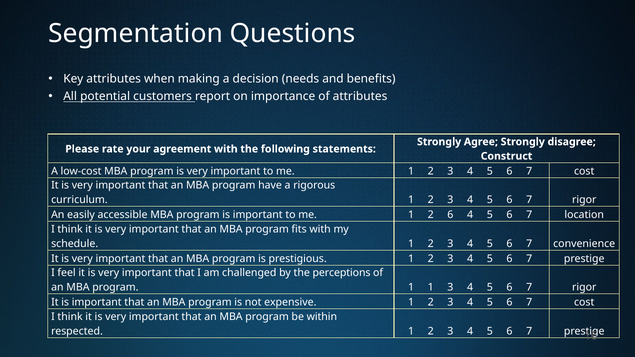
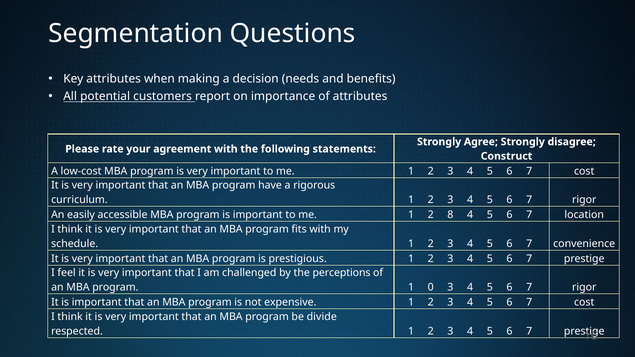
2 6: 6 -> 8
1 1: 1 -> 0
within: within -> divide
